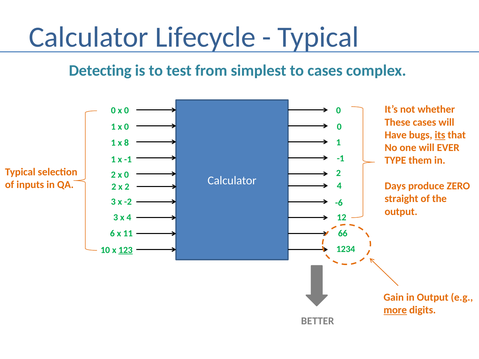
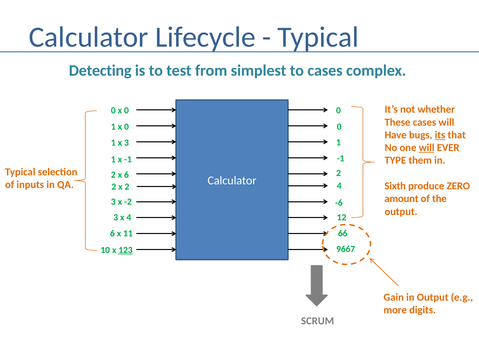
x 8: 8 -> 3
will at (427, 148) underline: none -> present
2 x 0: 0 -> 6
Days: Days -> Sixth
straight: straight -> amount
1234: 1234 -> 9667
more underline: present -> none
BETTER: BETTER -> SCRUM
